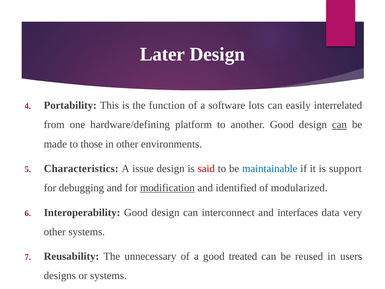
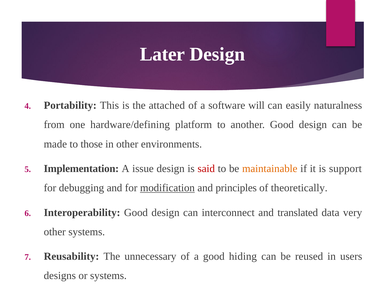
function: function -> attached
lots: lots -> will
interrelated: interrelated -> naturalness
can at (339, 125) underline: present -> none
Characteristics: Characteristics -> Implementation
maintainable colour: blue -> orange
identified: identified -> principles
modularized: modularized -> theoretically
interfaces: interfaces -> translated
treated: treated -> hiding
